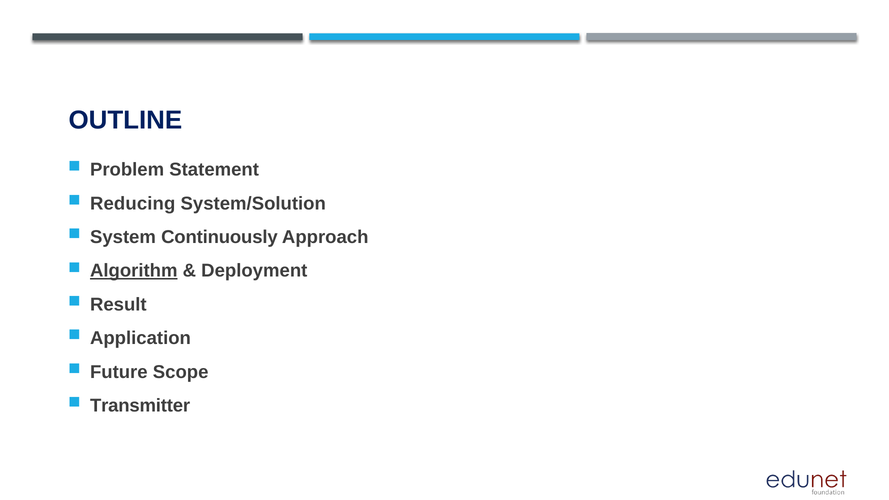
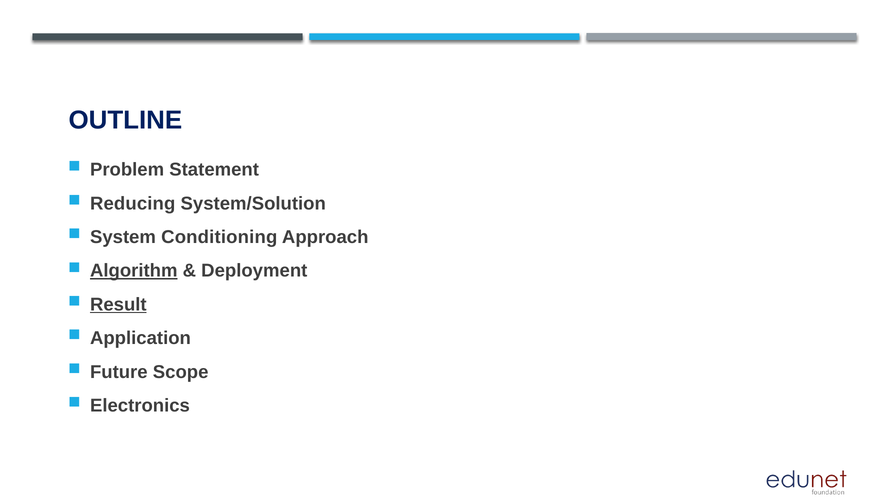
Continuously: Continuously -> Conditioning
Result underline: none -> present
Transmitter: Transmitter -> Electronics
